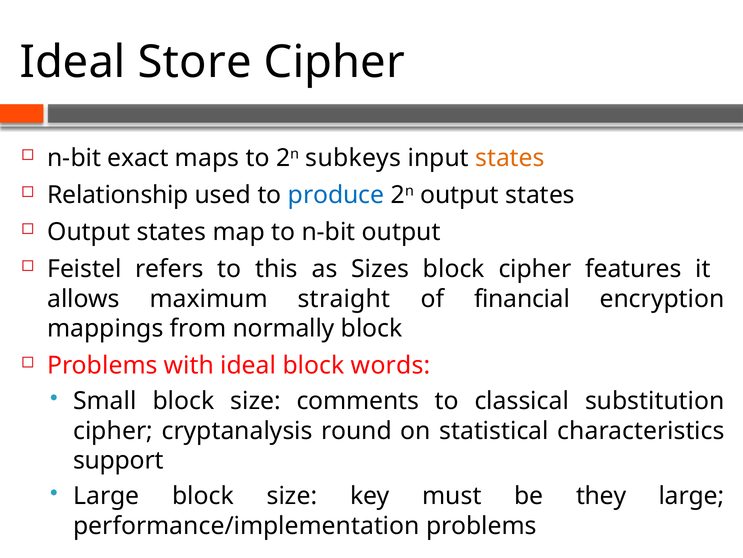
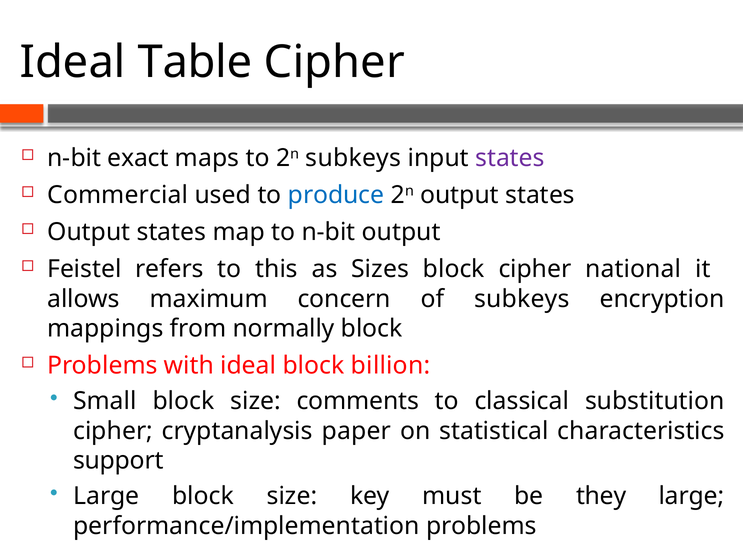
Store: Store -> Table
states at (510, 158) colour: orange -> purple
Relationship: Relationship -> Commercial
features: features -> national
straight: straight -> concern
of financial: financial -> subkeys
words: words -> billion
round: round -> paper
